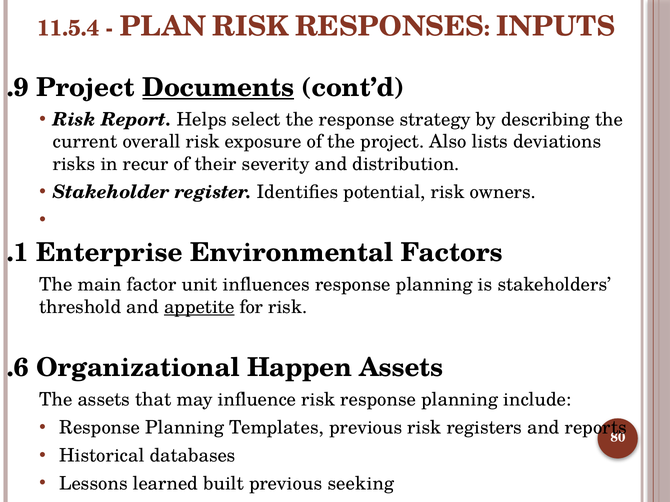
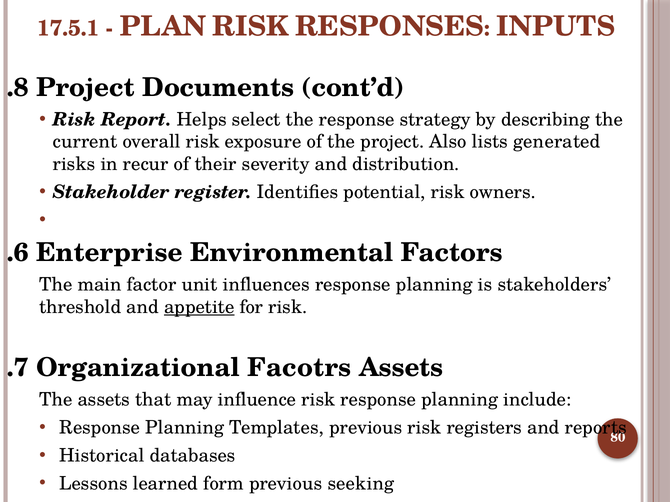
11.5.4: 11.5.4 -> 17.5.1
.9: .9 -> .8
Documents underline: present -> none
deviations: deviations -> generated
.1: .1 -> .6
.6: .6 -> .7
Happen: Happen -> Facotrs
built: built -> form
